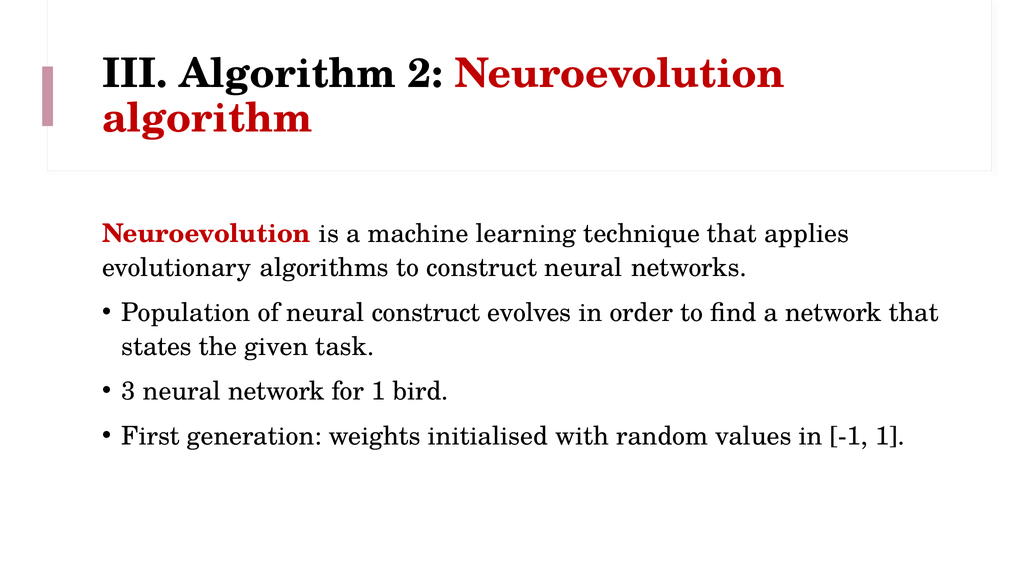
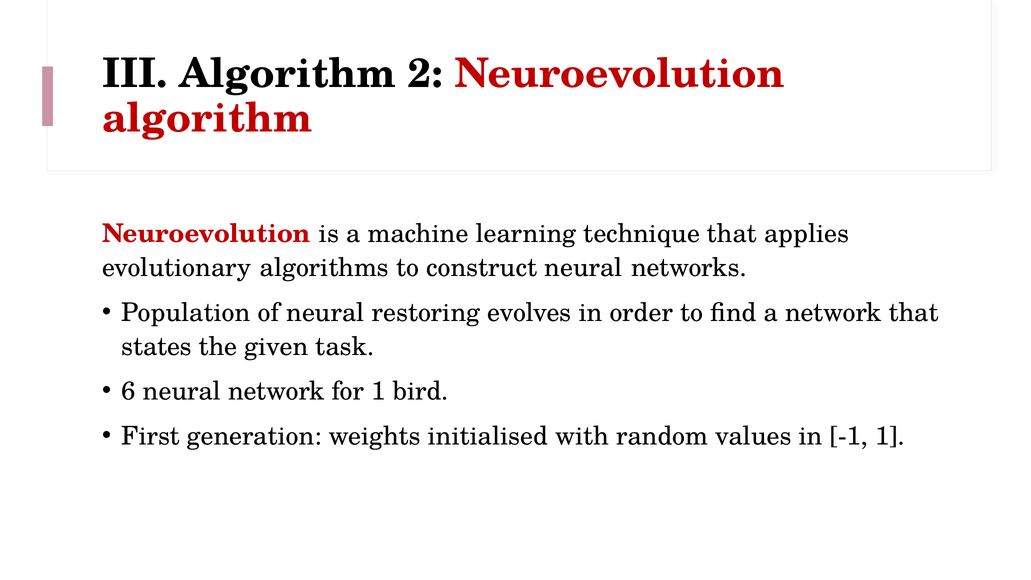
neural construct: construct -> restoring
3: 3 -> 6
